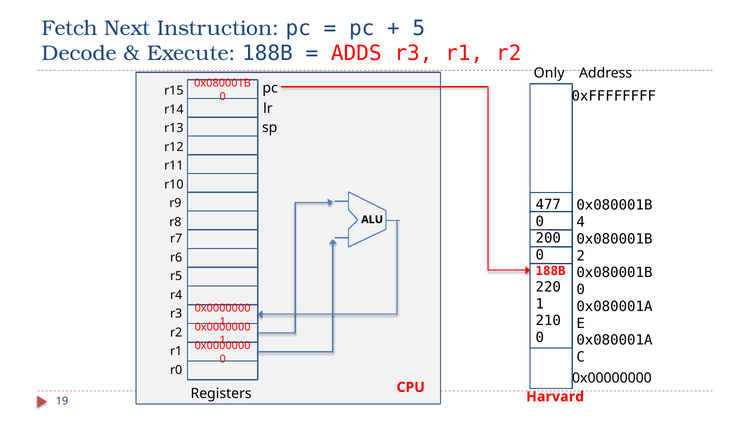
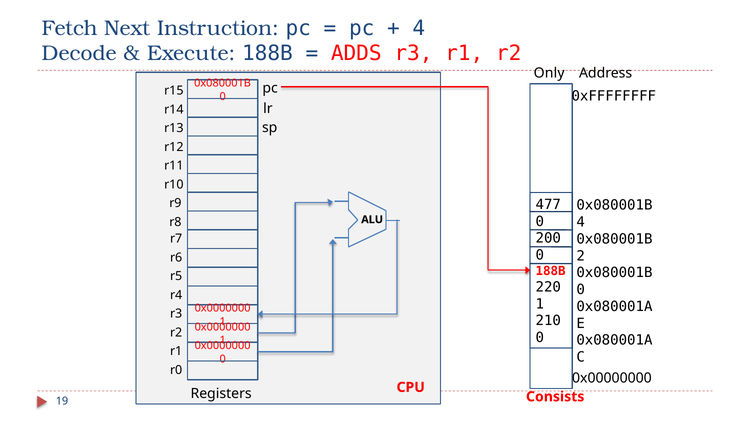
5 at (419, 28): 5 -> 4
Harvard: Harvard -> Consists
